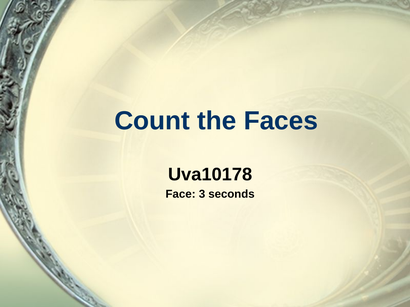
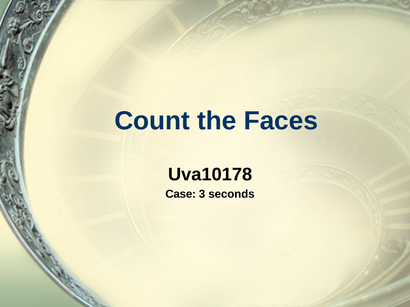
Face: Face -> Case
